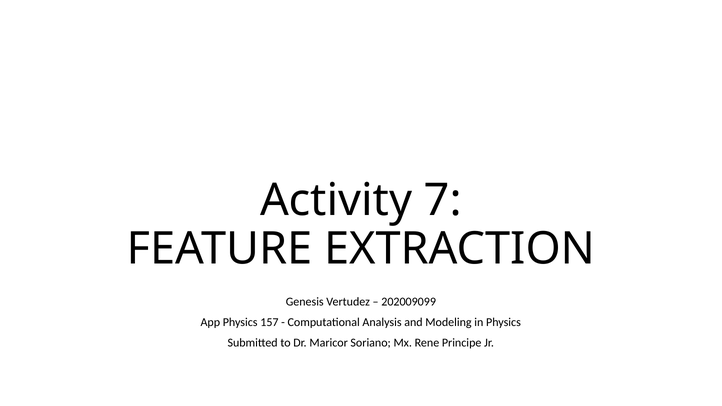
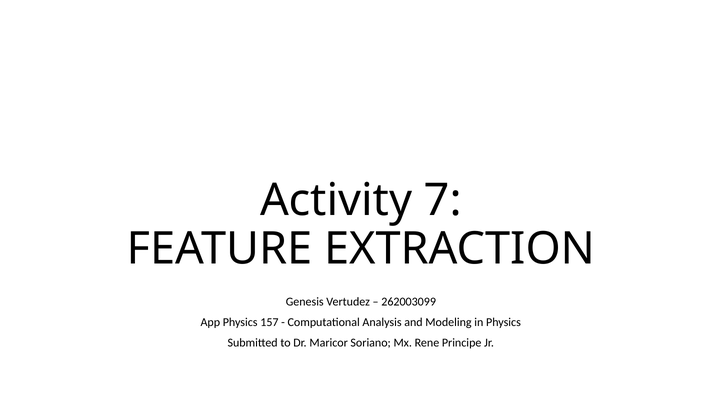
202009099: 202009099 -> 262003099
